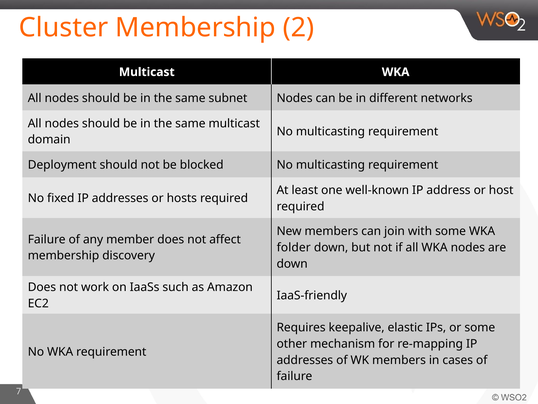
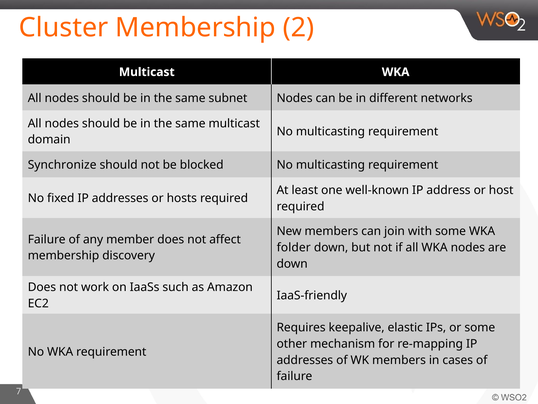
Deployment: Deployment -> Synchronize
